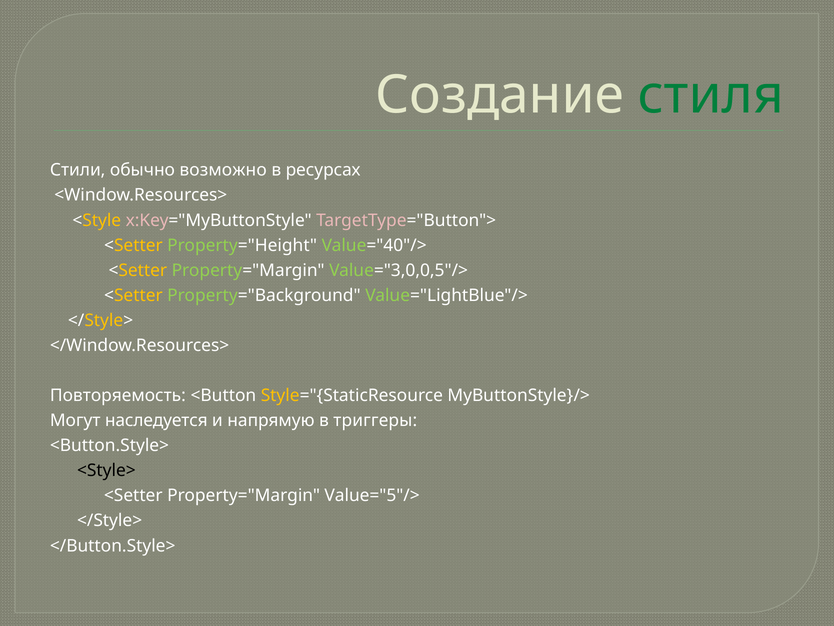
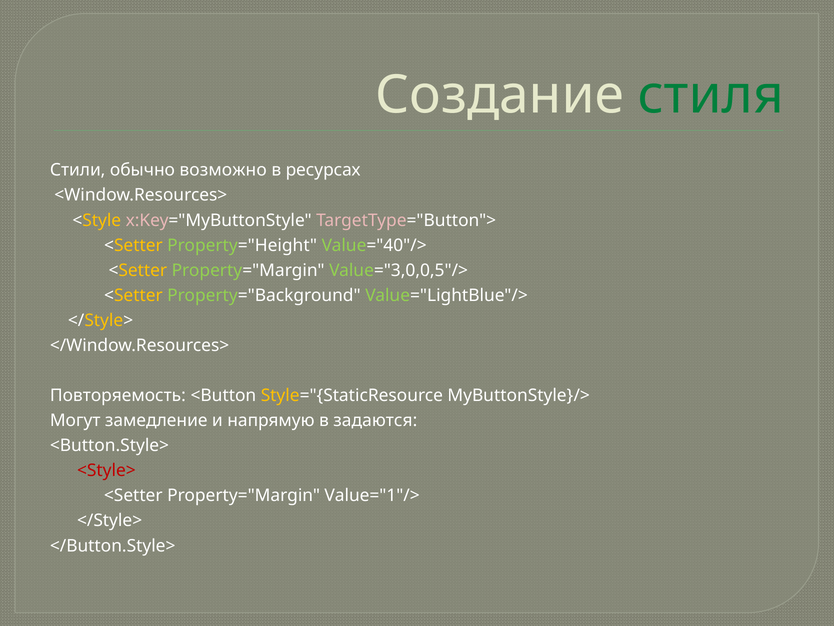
наследуется: наследуется -> замедление
триггеры: триггеры -> задаются
<Style> colour: black -> red
Value="5"/>: Value="5"/> -> Value="1"/>
